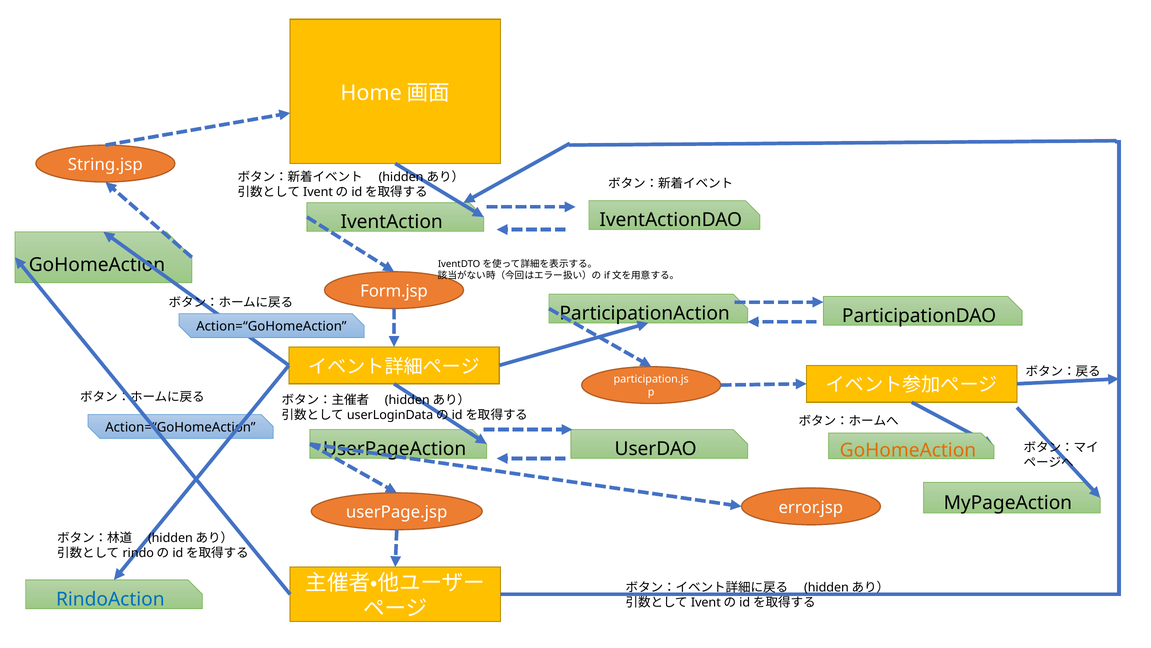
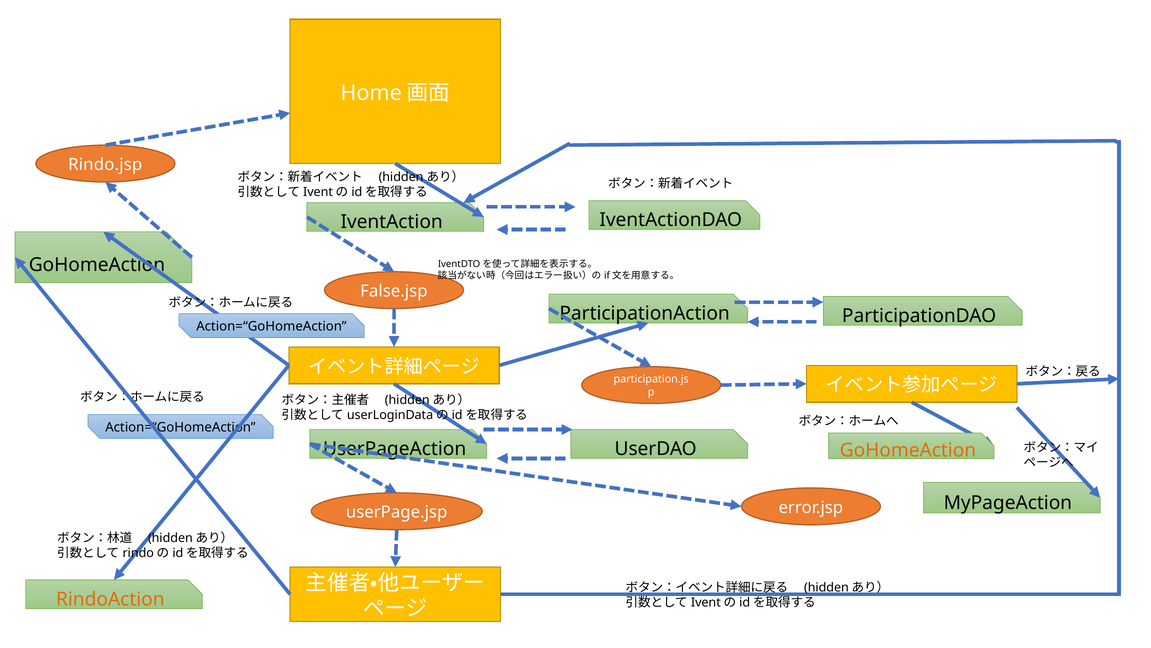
String.jsp: String.jsp -> Rindo.jsp
Form.jsp: Form.jsp -> False.jsp
RindoAction colour: blue -> orange
